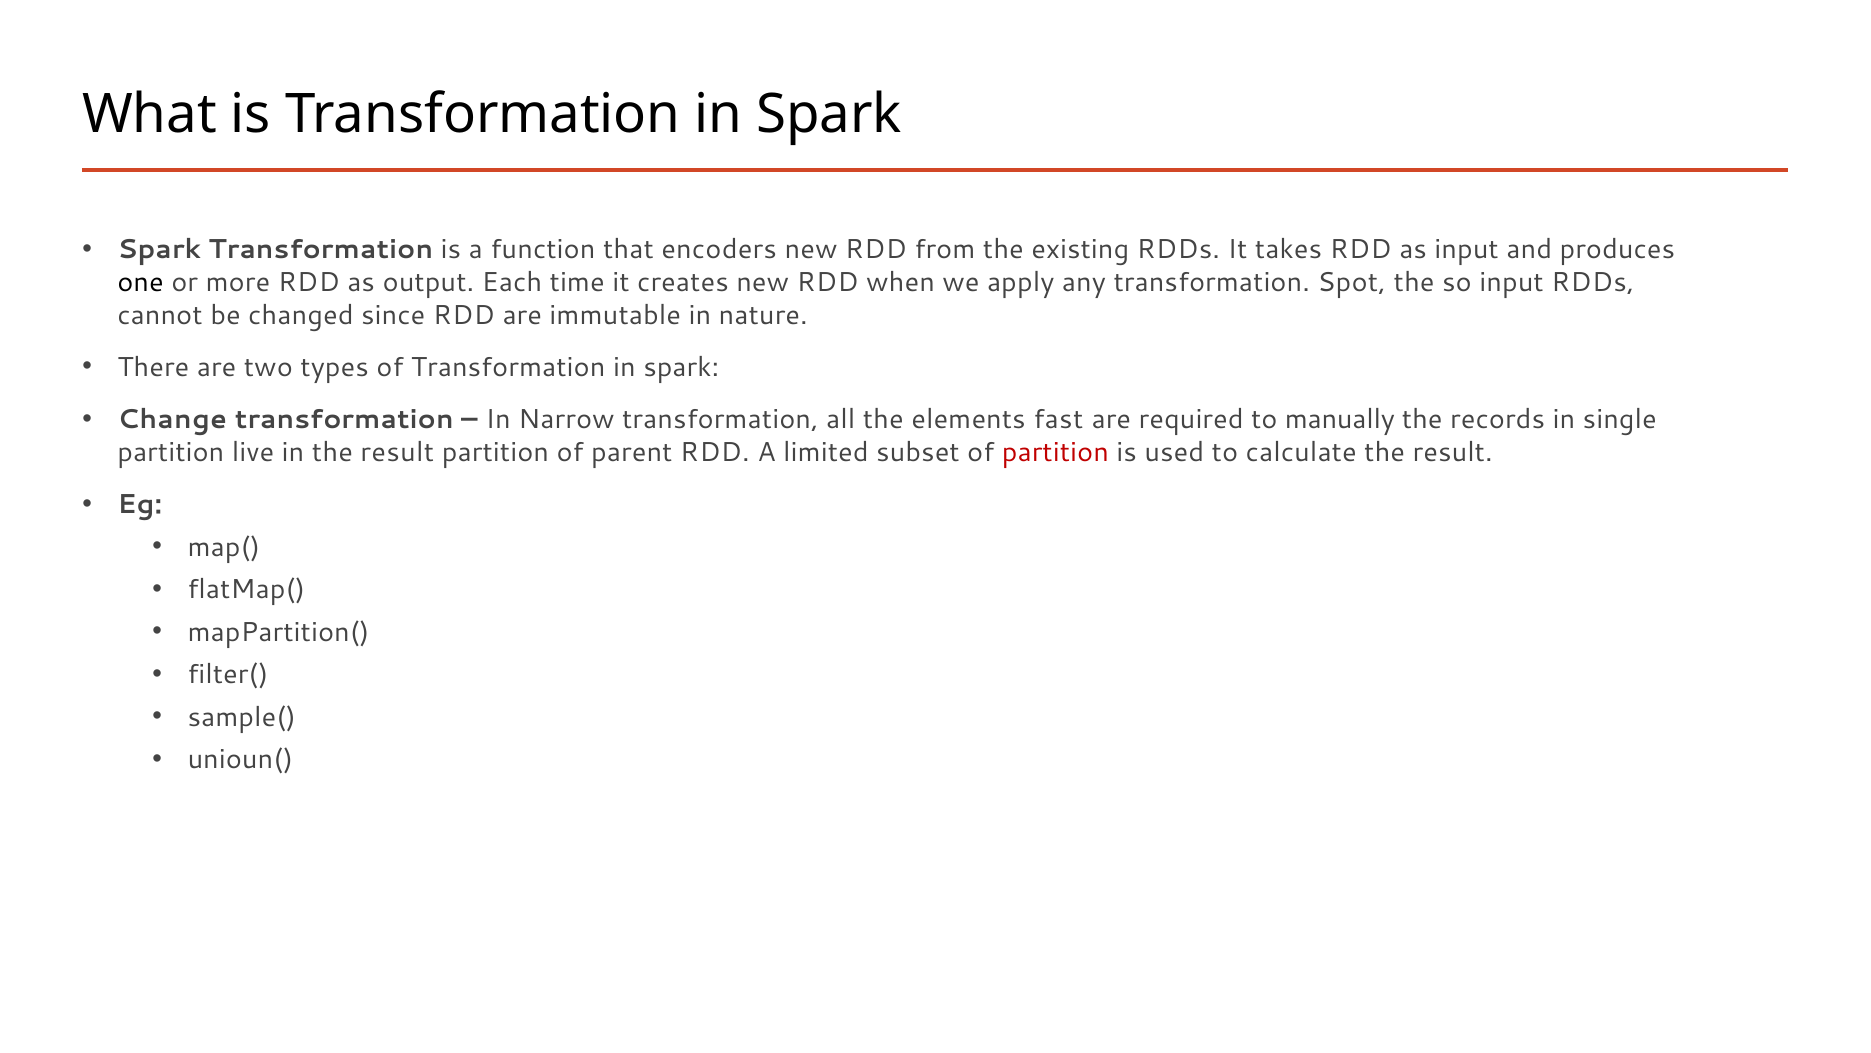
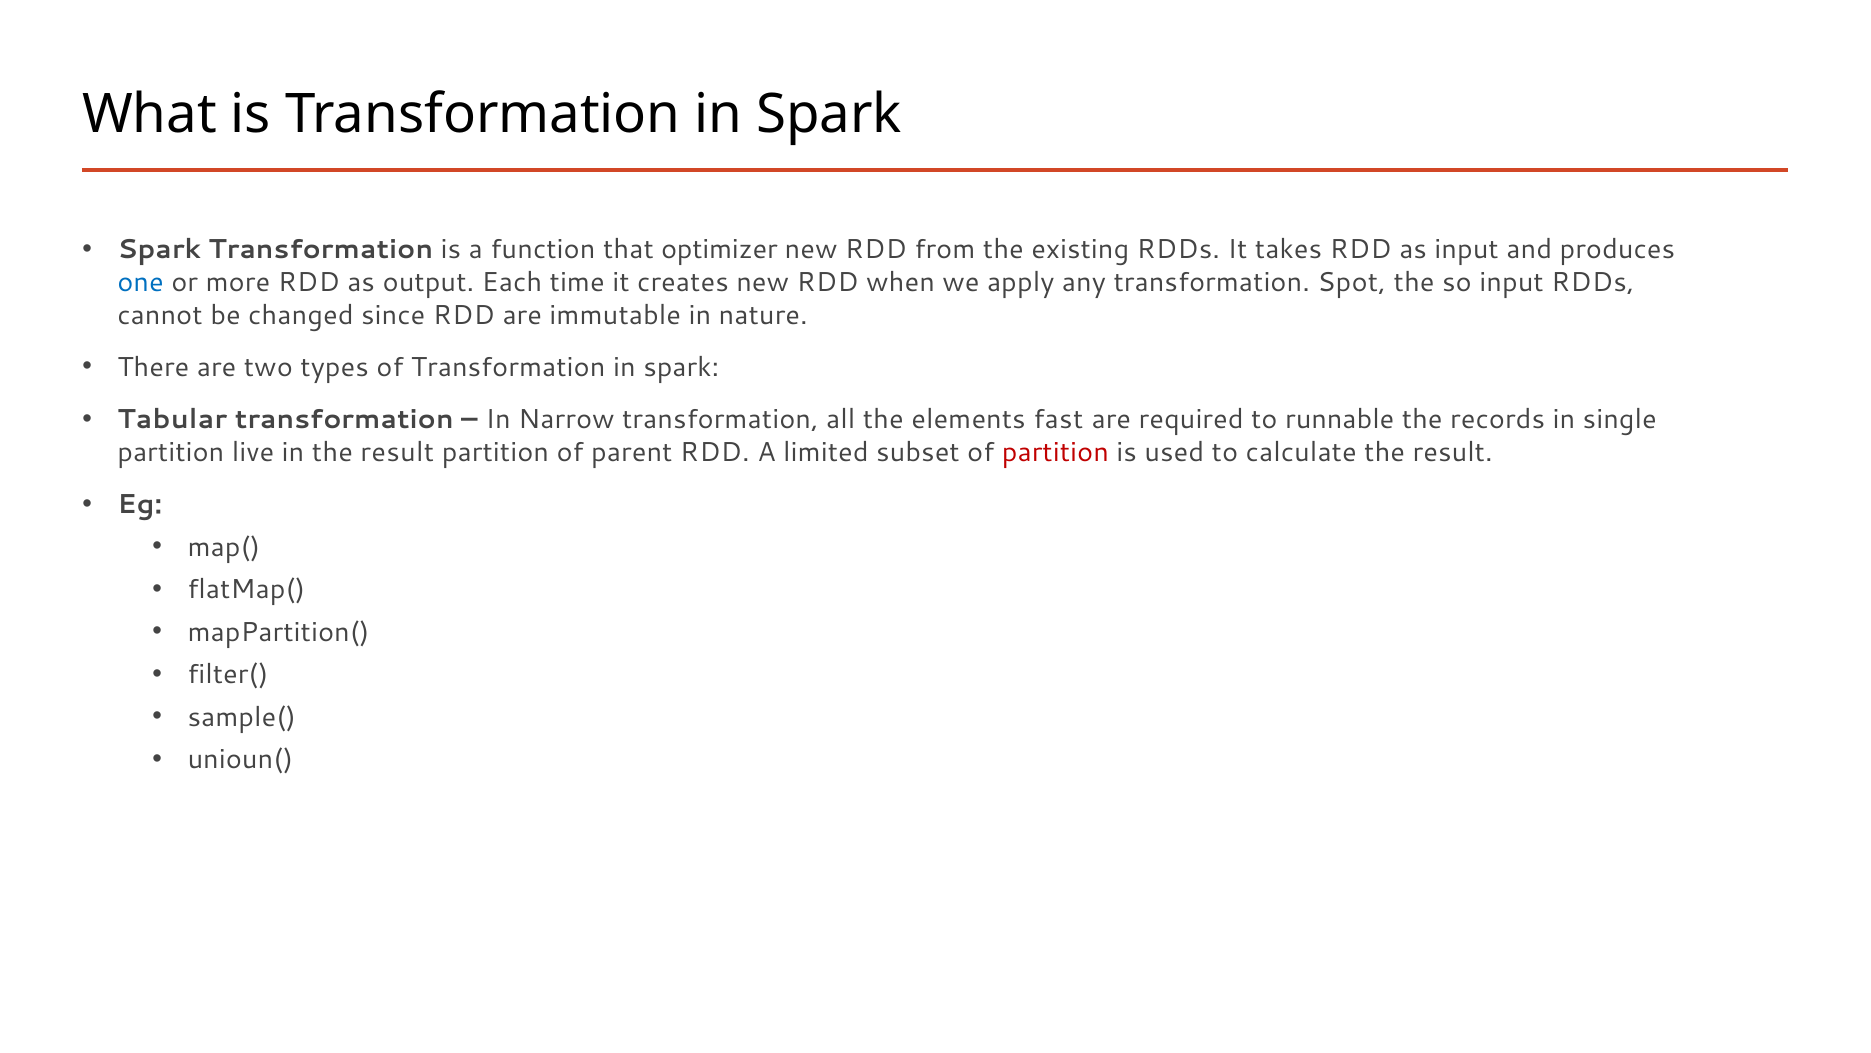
encoders: encoders -> optimizer
one colour: black -> blue
Change: Change -> Tabular
manually: manually -> runnable
